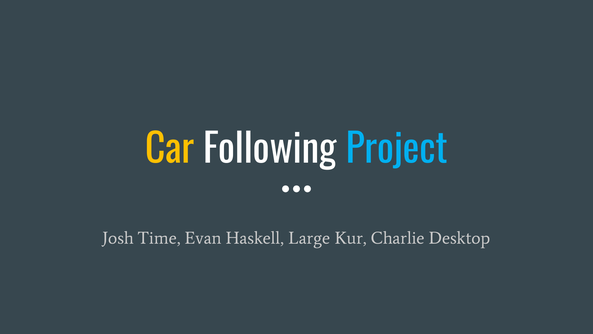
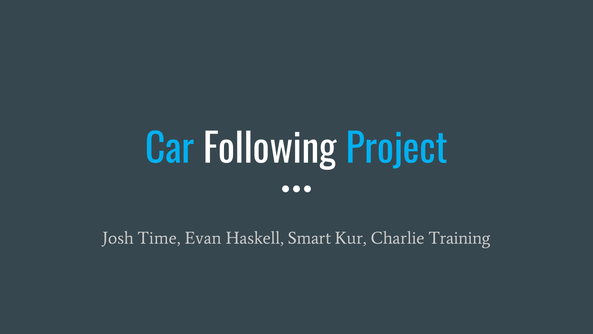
Car colour: yellow -> light blue
Large: Large -> Smart
Desktop: Desktop -> Training
